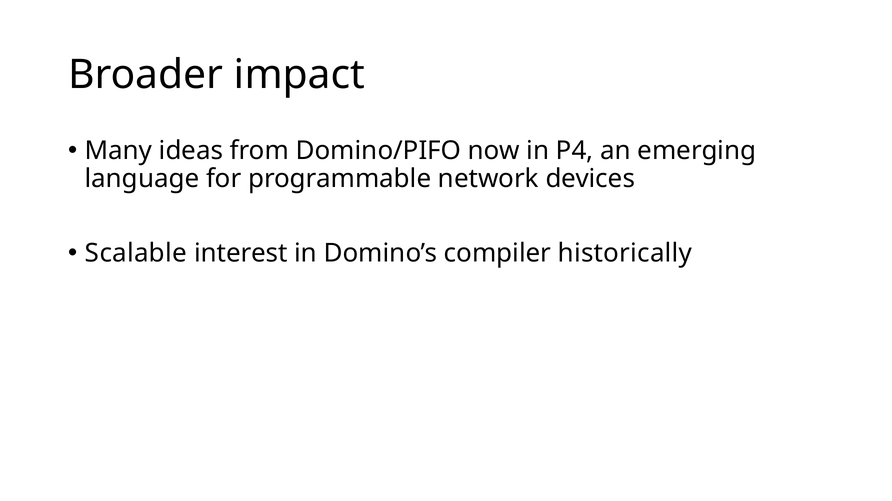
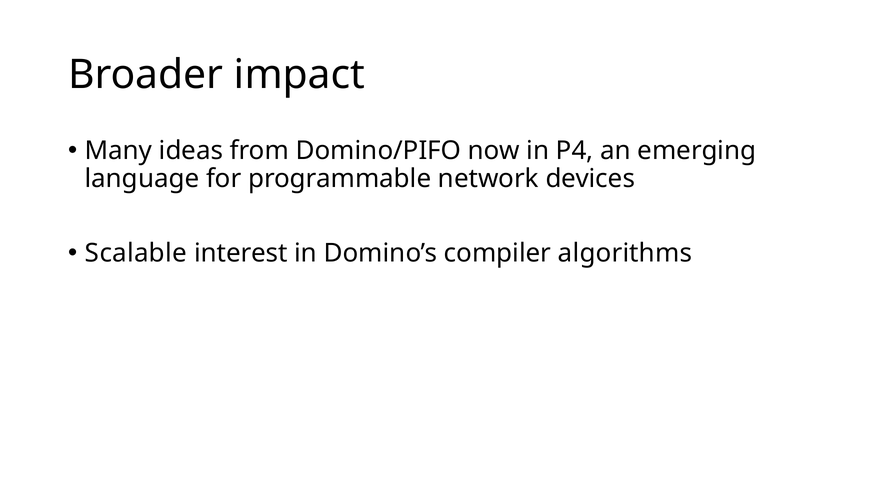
historically: historically -> algorithms
